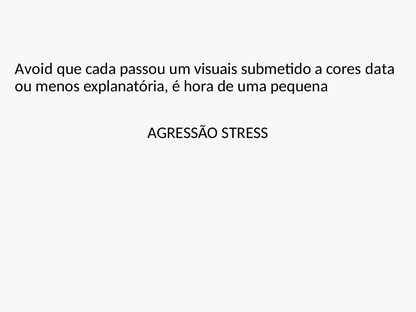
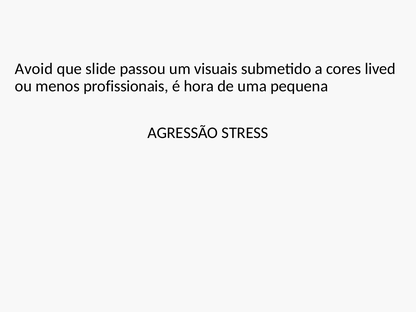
cada: cada -> slide
data: data -> lived
explanatória: explanatória -> profissionais
